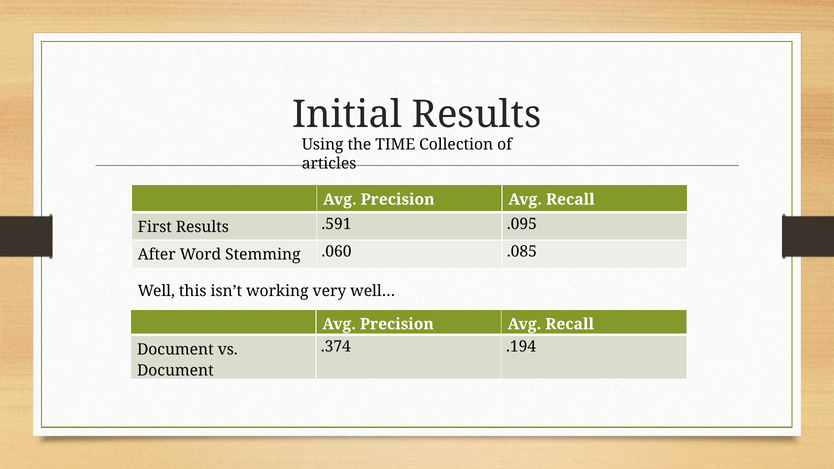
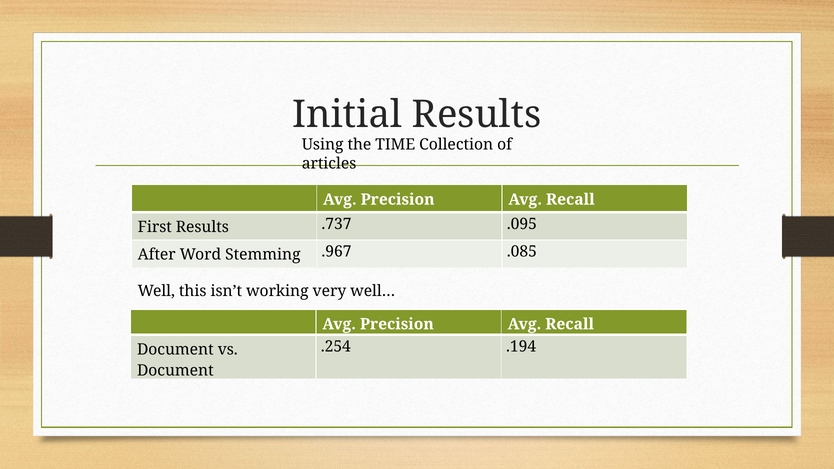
.591: .591 -> .737
.060: .060 -> .967
.374: .374 -> .254
